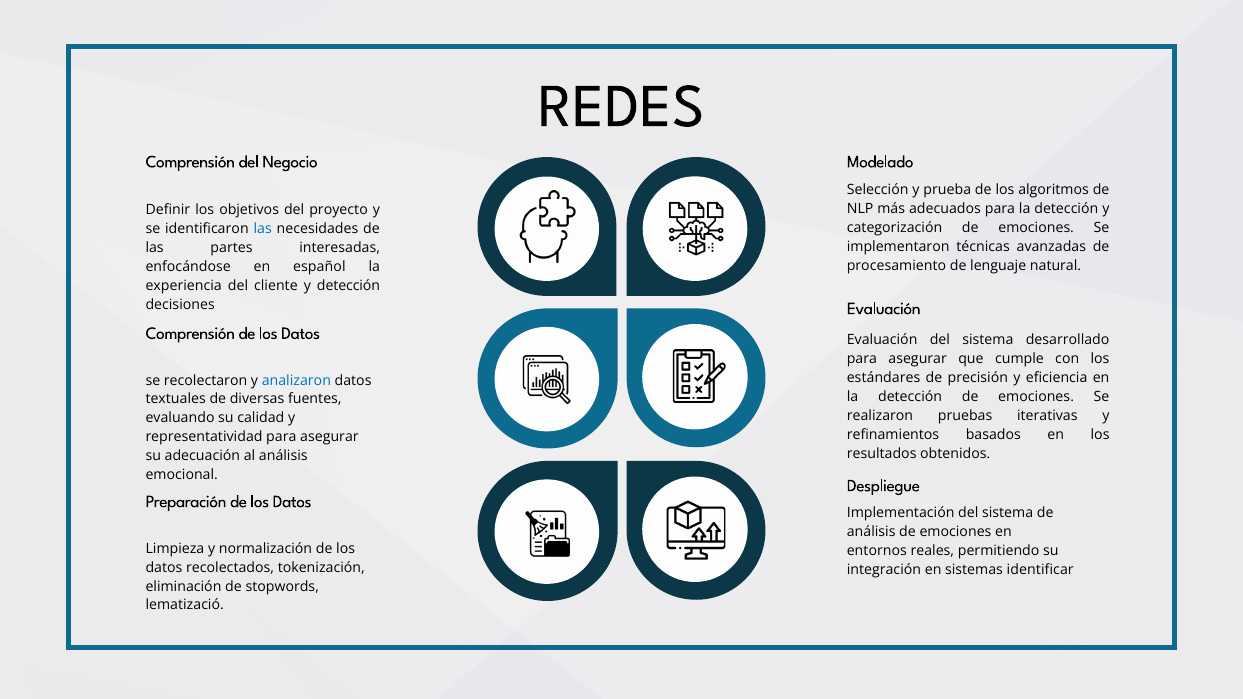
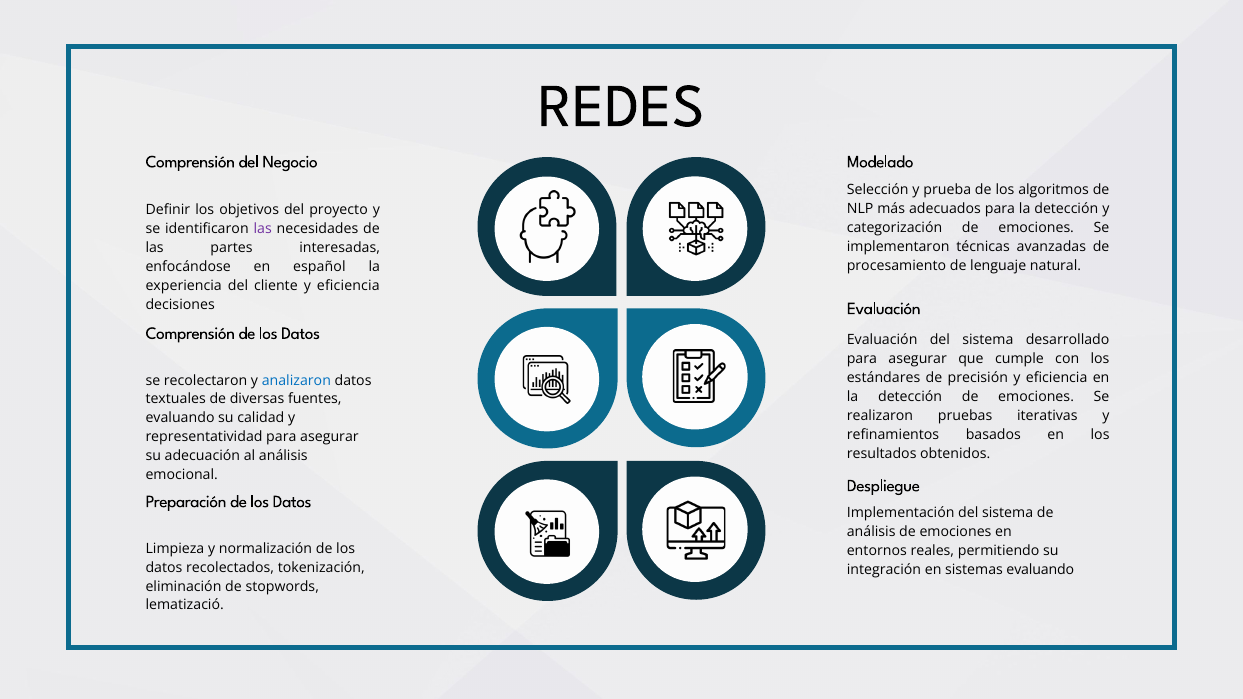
las at (263, 229) colour: blue -> purple
cliente y detección: detección -> eficiencia
sistemas identificar: identificar -> evaluando
